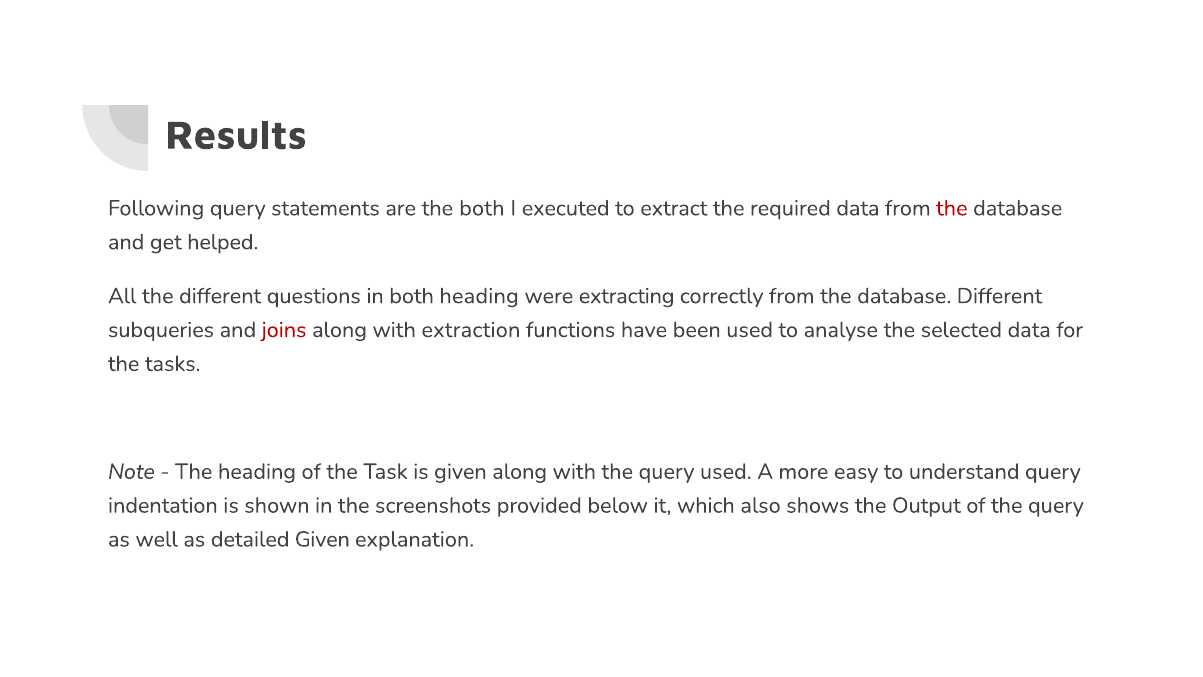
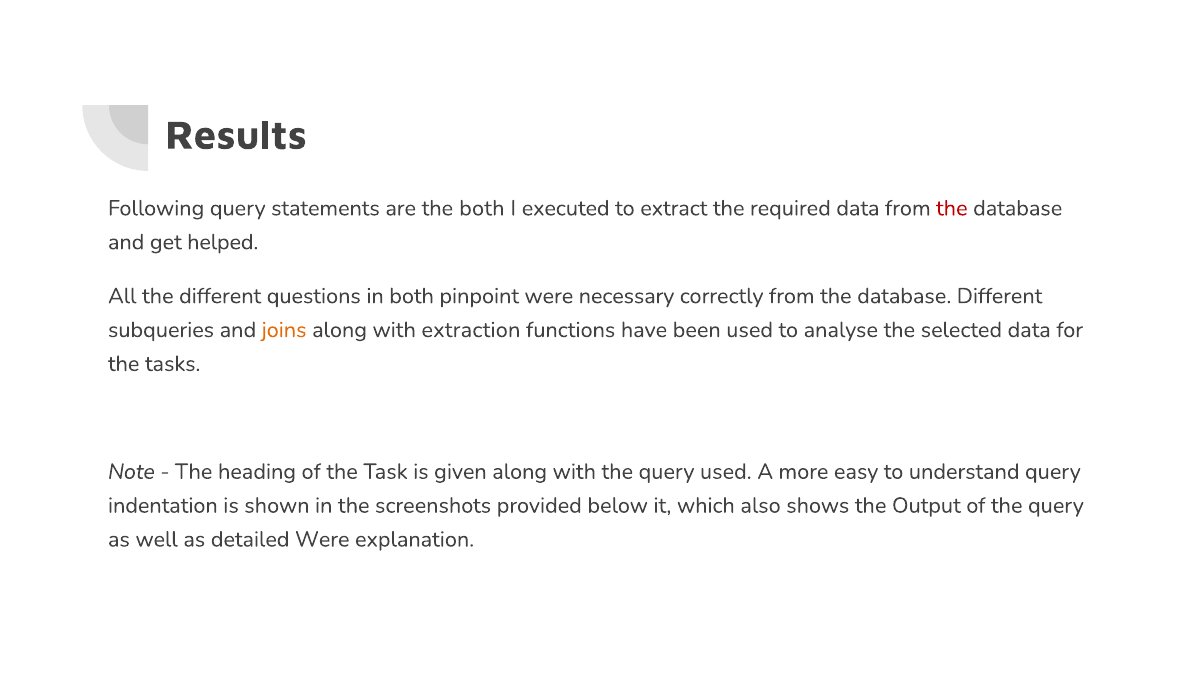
both heading: heading -> pinpoint
extracting: extracting -> necessary
joins colour: red -> orange
detailed Given: Given -> Were
